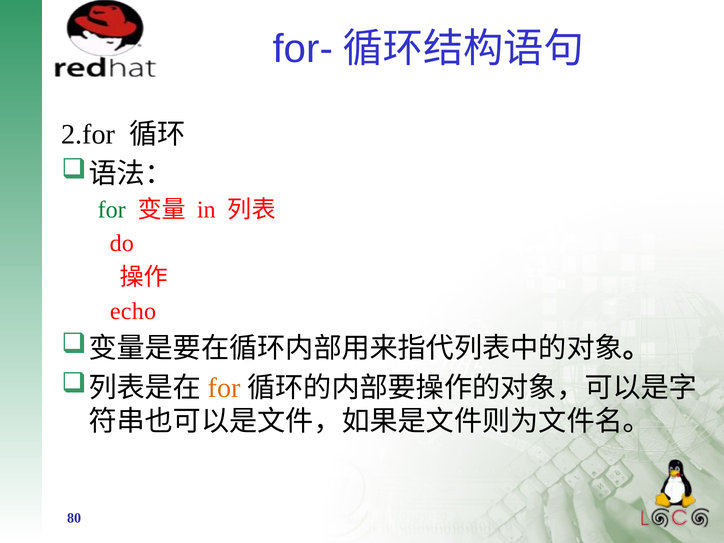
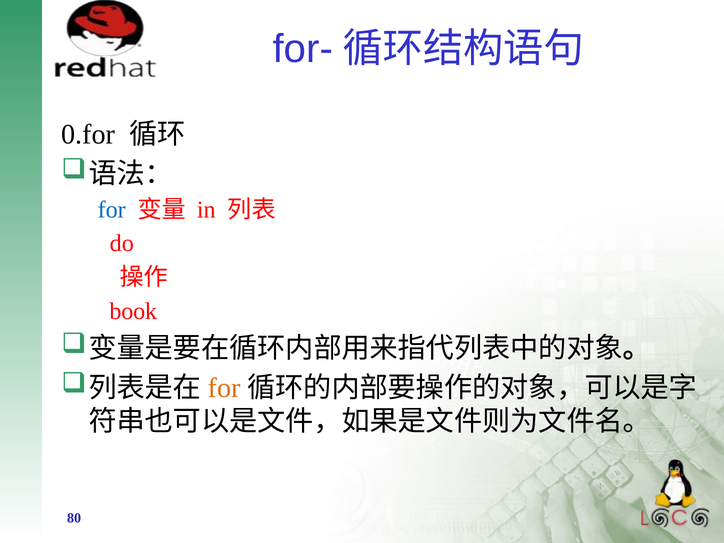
2.for: 2.for -> 0.for
for at (112, 210) colour: green -> blue
echo: echo -> book
